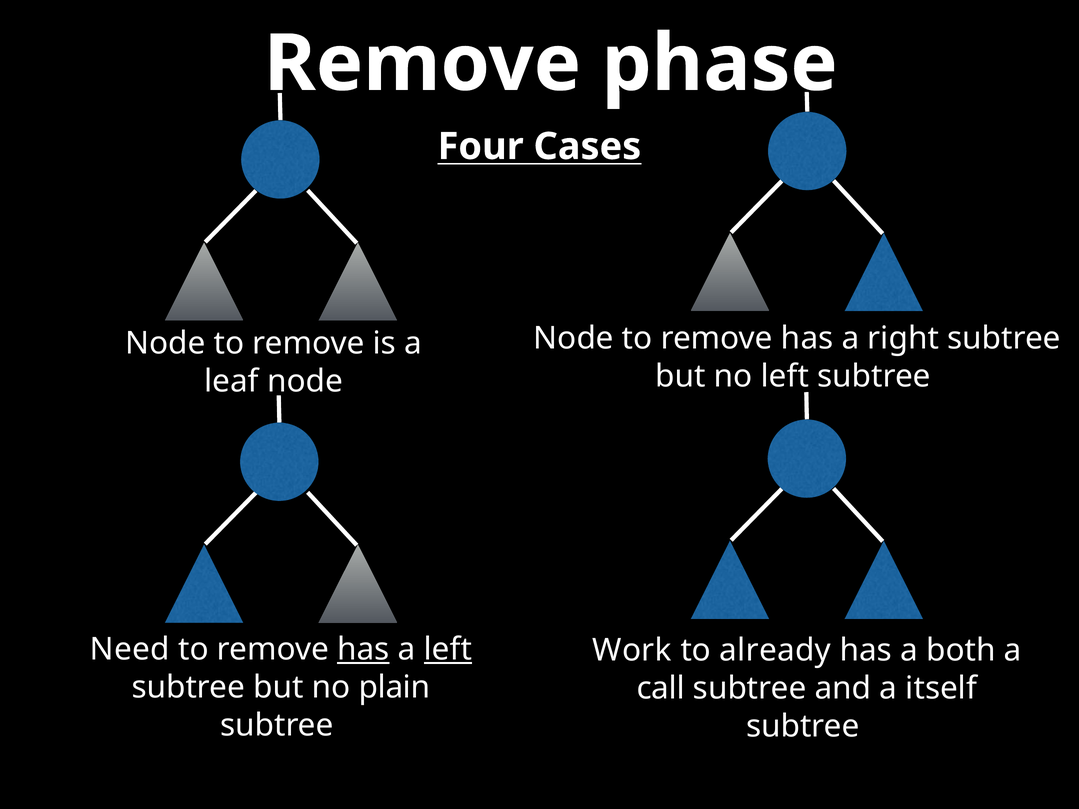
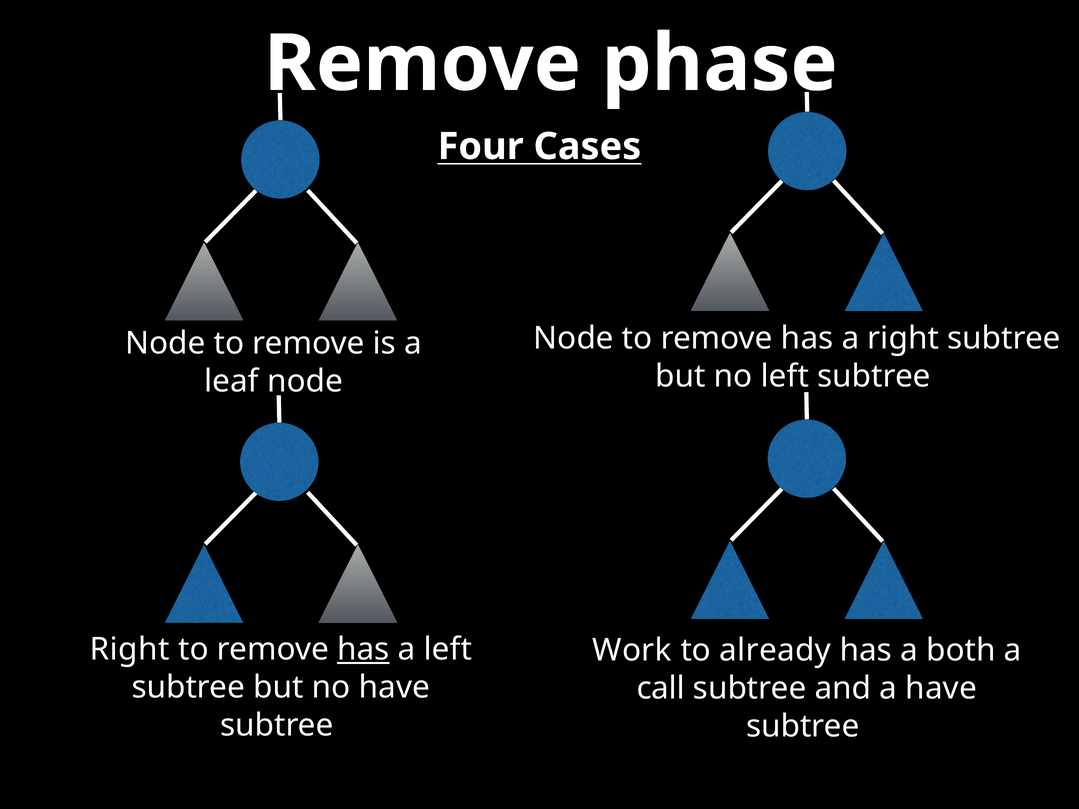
Need at (130, 650): Need -> Right
left at (448, 650) underline: present -> none
no plain: plain -> have
a itself: itself -> have
